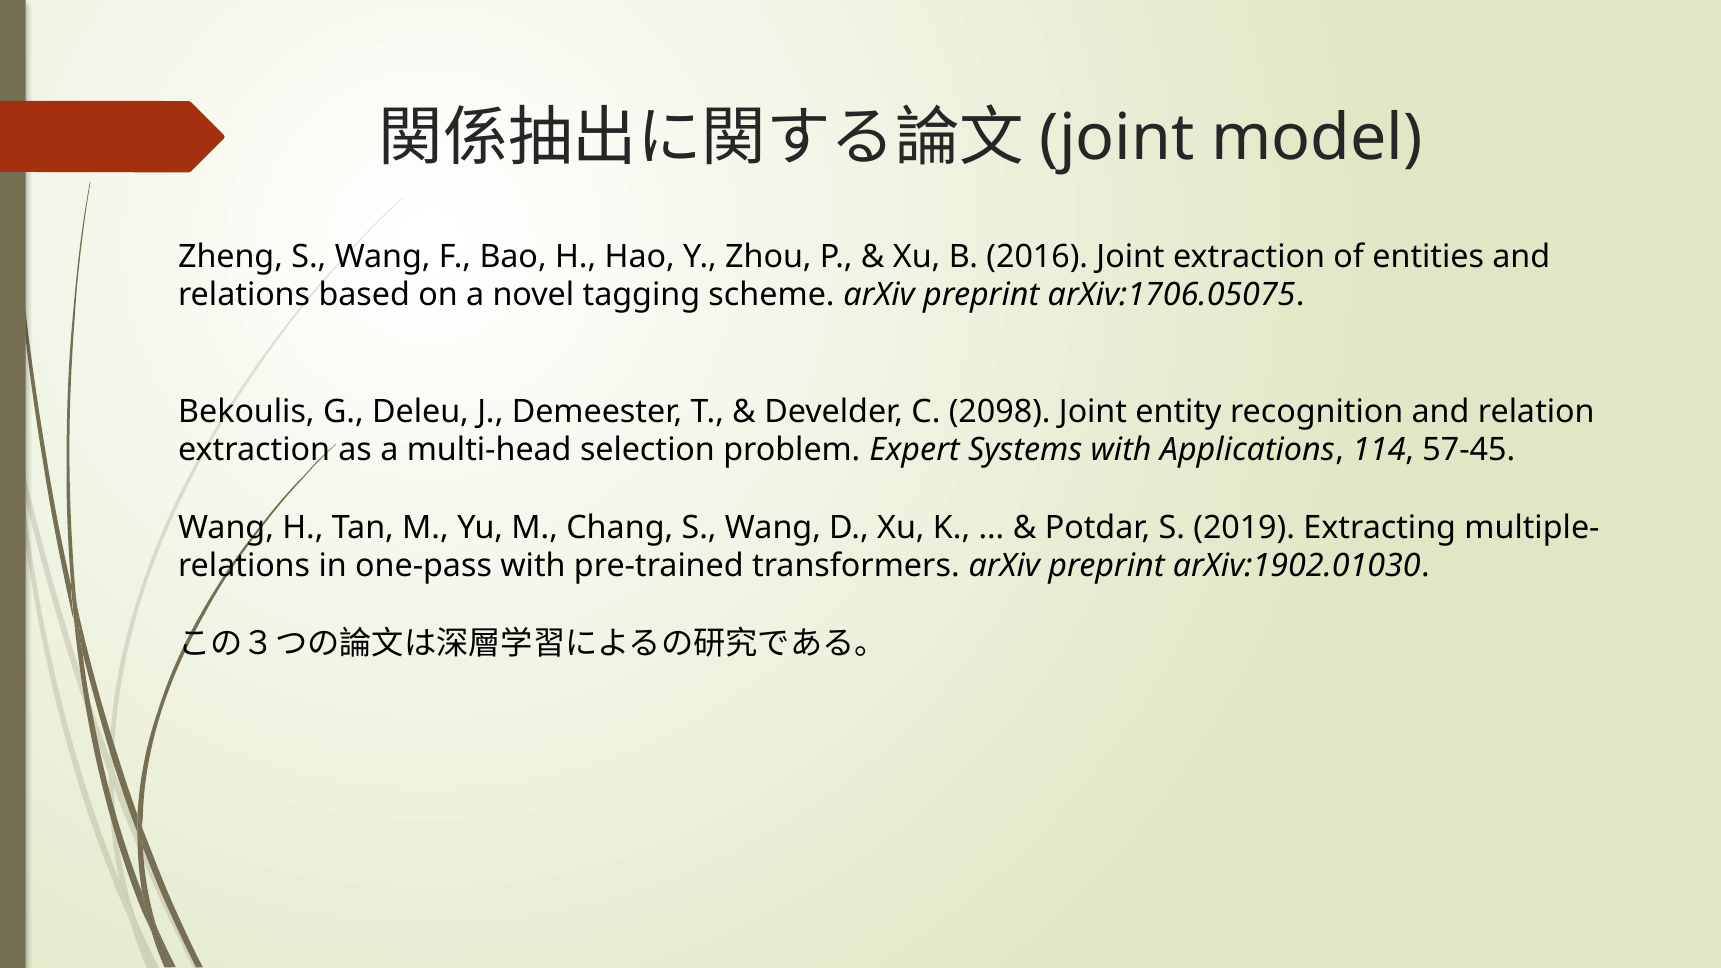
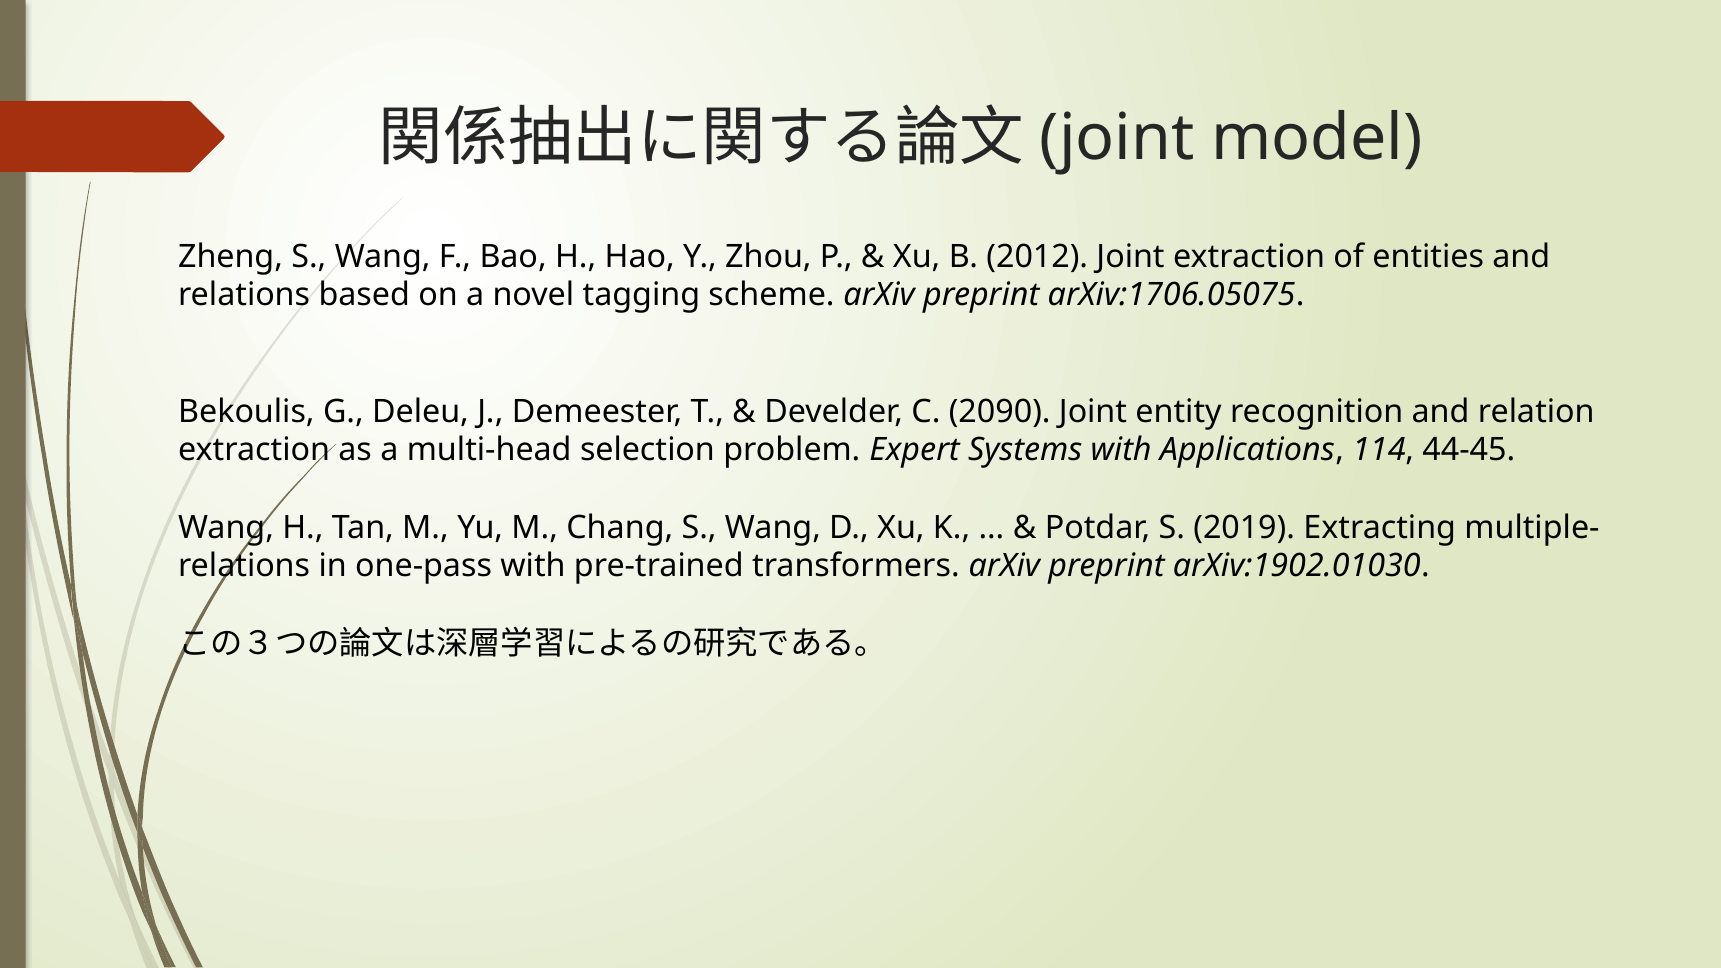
2016: 2016 -> 2012
2098: 2098 -> 2090
57-45: 57-45 -> 44-45
